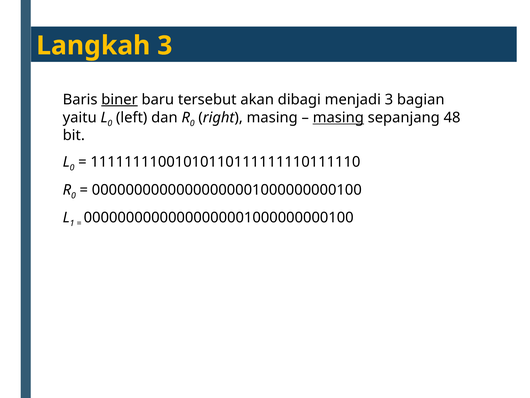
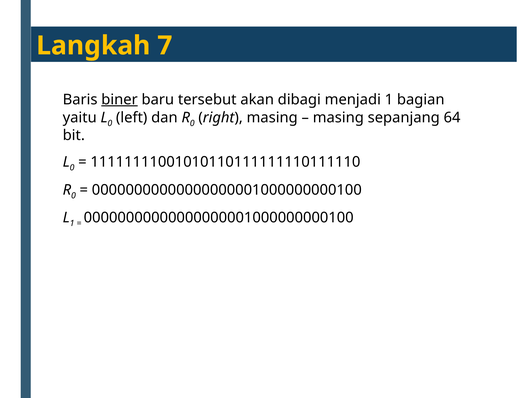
Langkah 3: 3 -> 7
menjadi 3: 3 -> 1
masing at (338, 117) underline: present -> none
48: 48 -> 64
